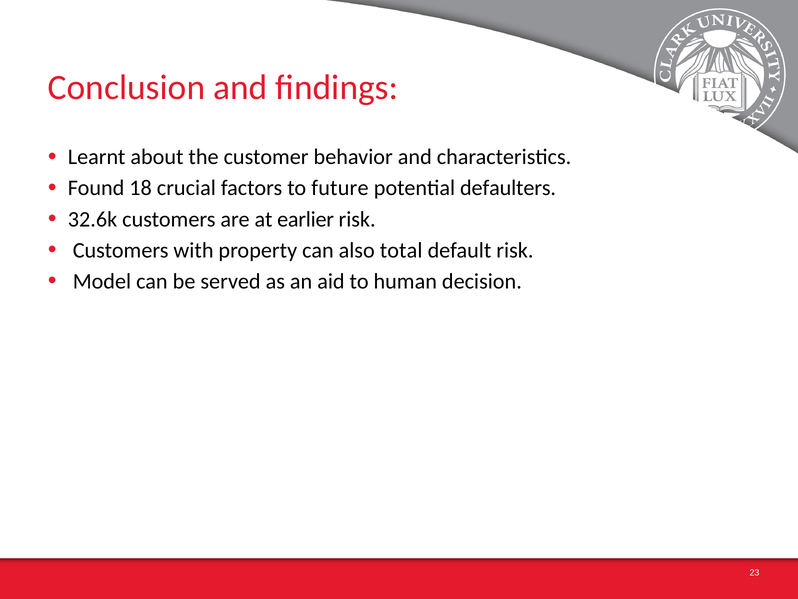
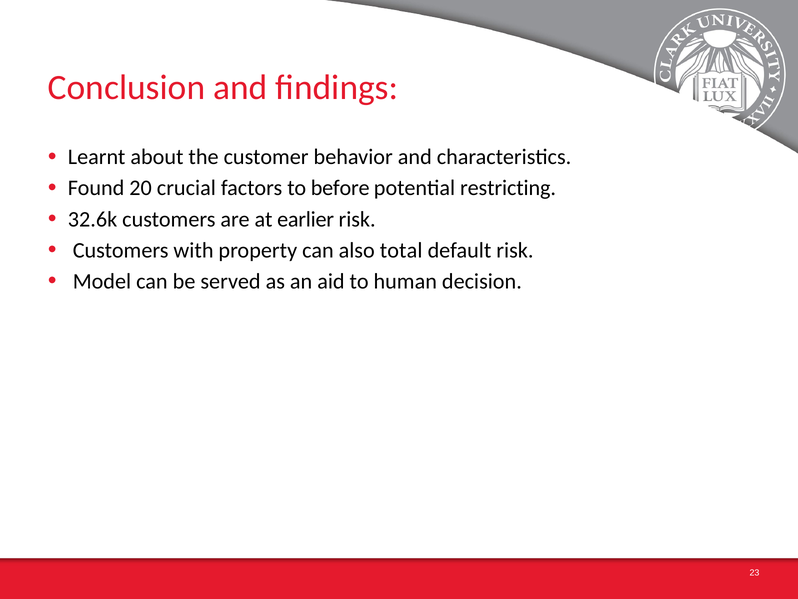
18: 18 -> 20
future: future -> before
defaulters: defaulters -> restricting
